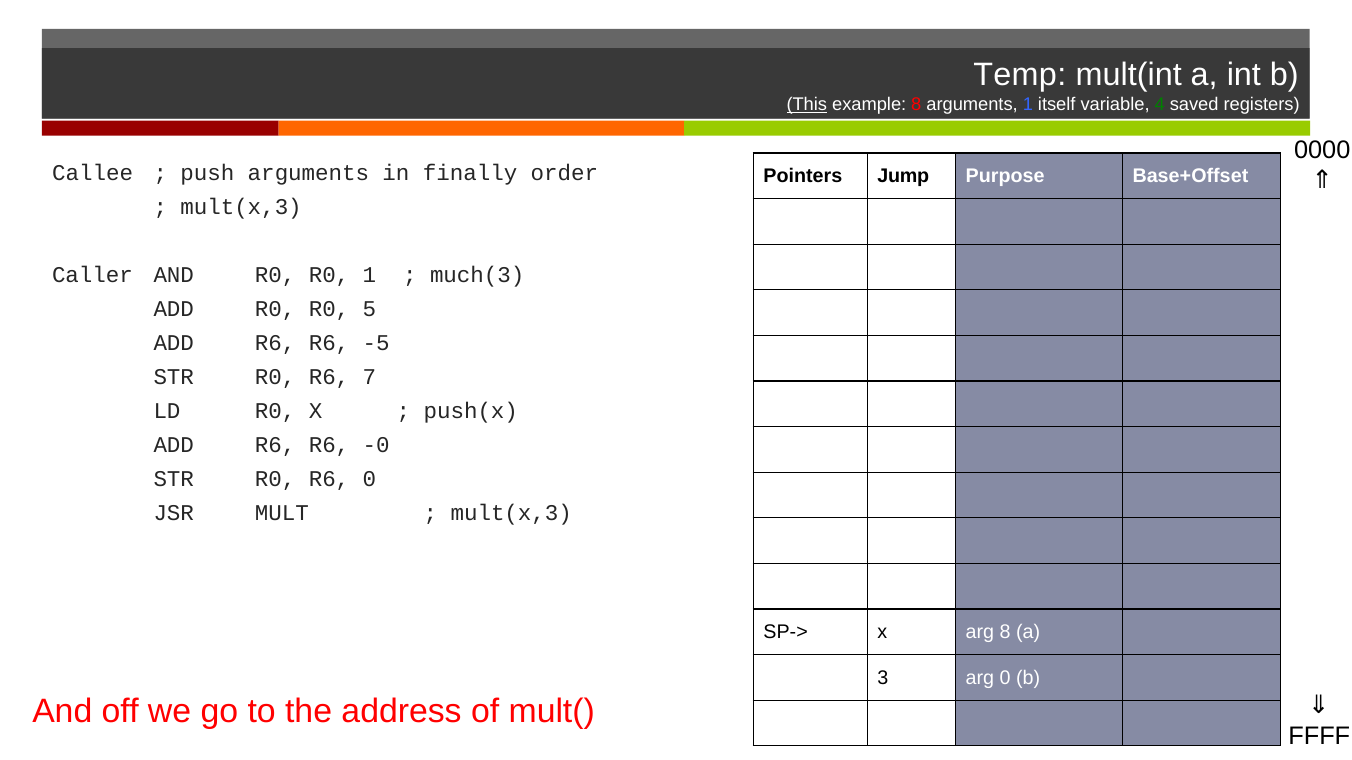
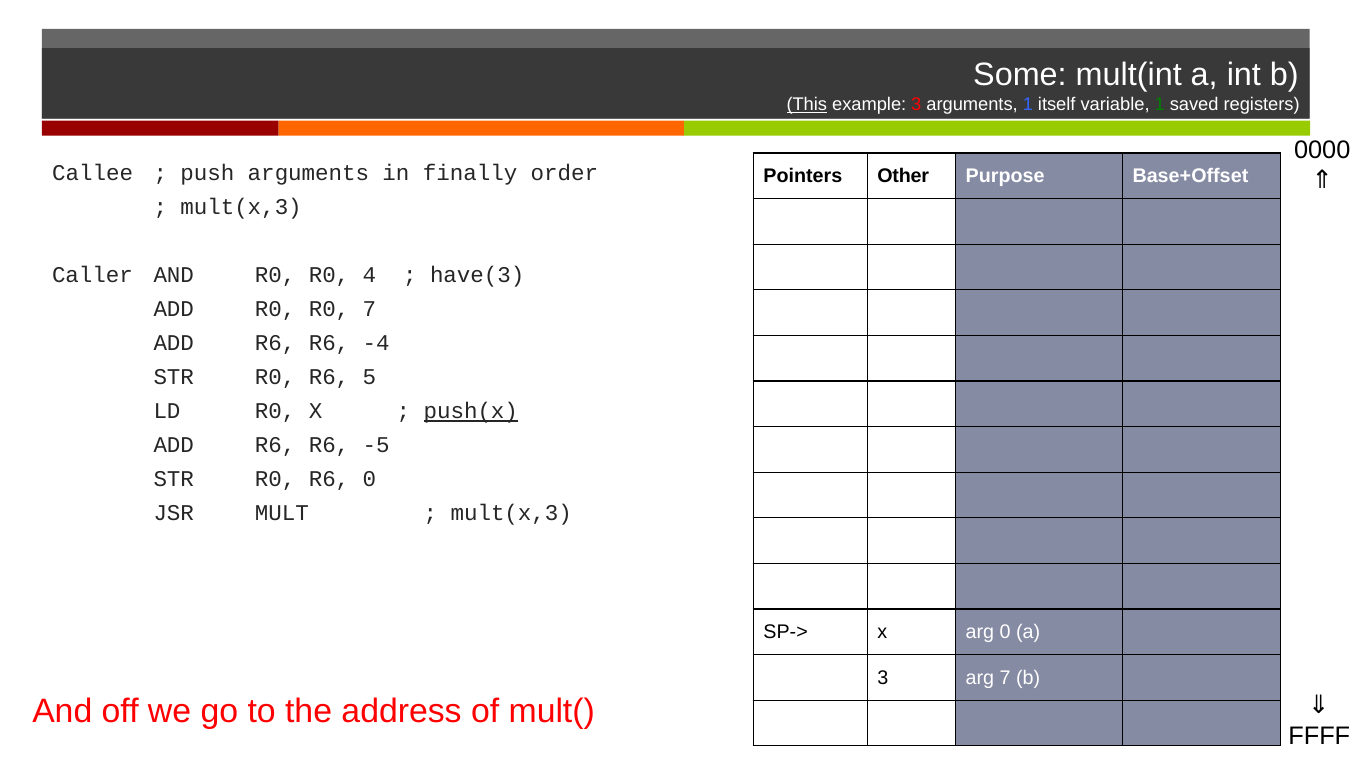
Temp: Temp -> Some
example 8: 8 -> 3
variable 4: 4 -> 1
Jump: Jump -> Other
R0 1: 1 -> 4
much(3: much(3 -> have(3
R0 5: 5 -> 7
-5: -5 -> -4
7: 7 -> 5
push(x underline: none -> present
-0: -0 -> -5
arg 8: 8 -> 0
arg 0: 0 -> 7
